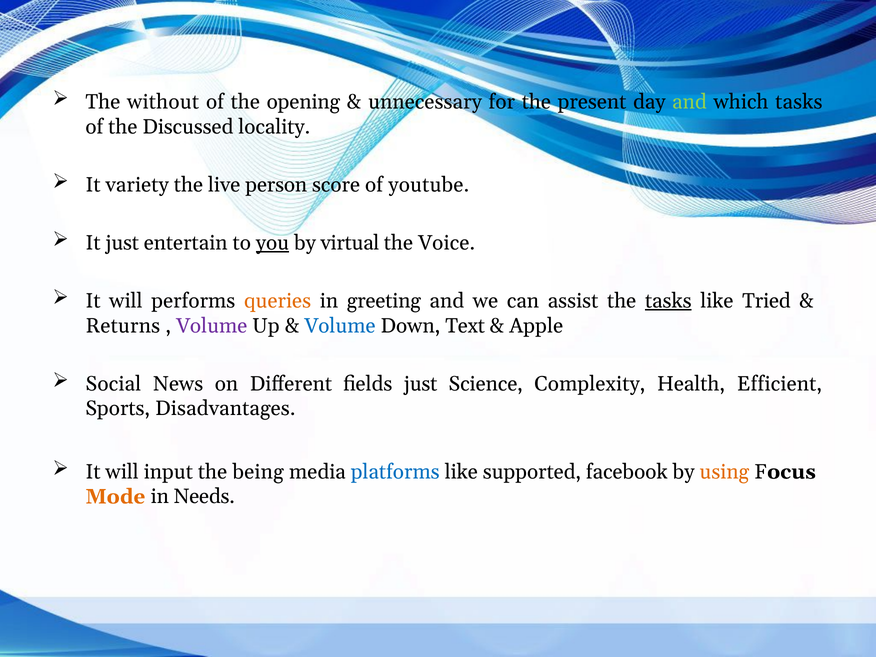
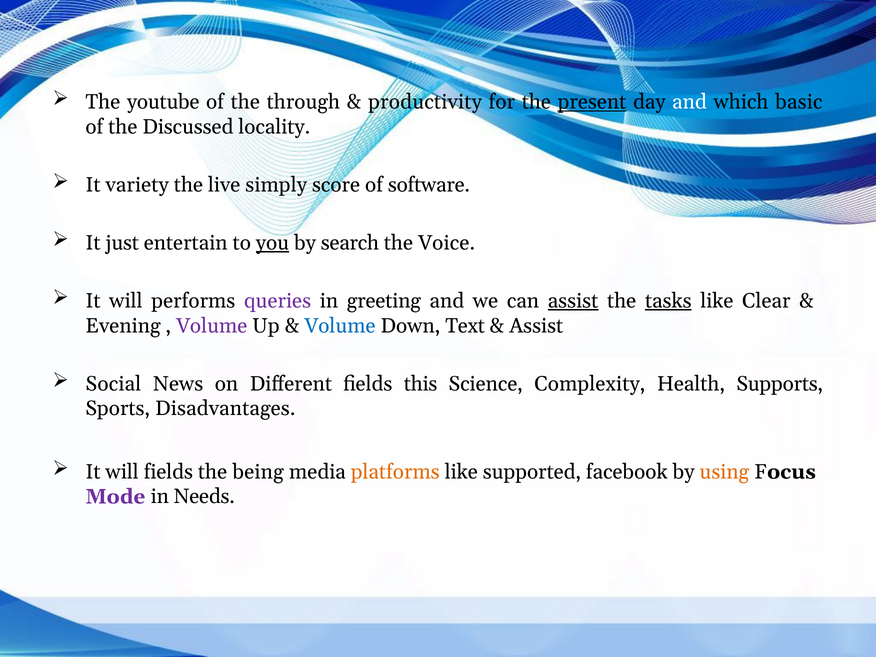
without: without -> youtube
opening: opening -> through
unnecessary: unnecessary -> productivity
present underline: none -> present
and at (690, 102) colour: light green -> white
which tasks: tasks -> basic
person: person -> simply
youtube: youtube -> software
virtual: virtual -> search
queries colour: orange -> purple
assist at (573, 301) underline: none -> present
Tried: Tried -> Clear
Returns: Returns -> Evening
Apple at (536, 326): Apple -> Assist
fields just: just -> this
Efficient: Efficient -> Supports
will input: input -> fields
platforms colour: blue -> orange
Mode colour: orange -> purple
